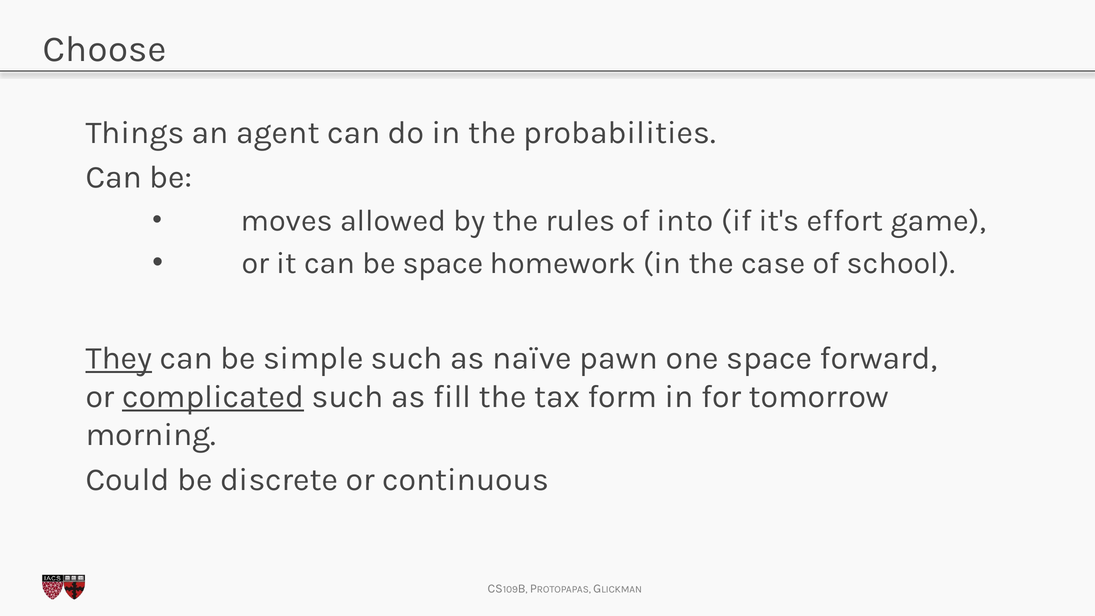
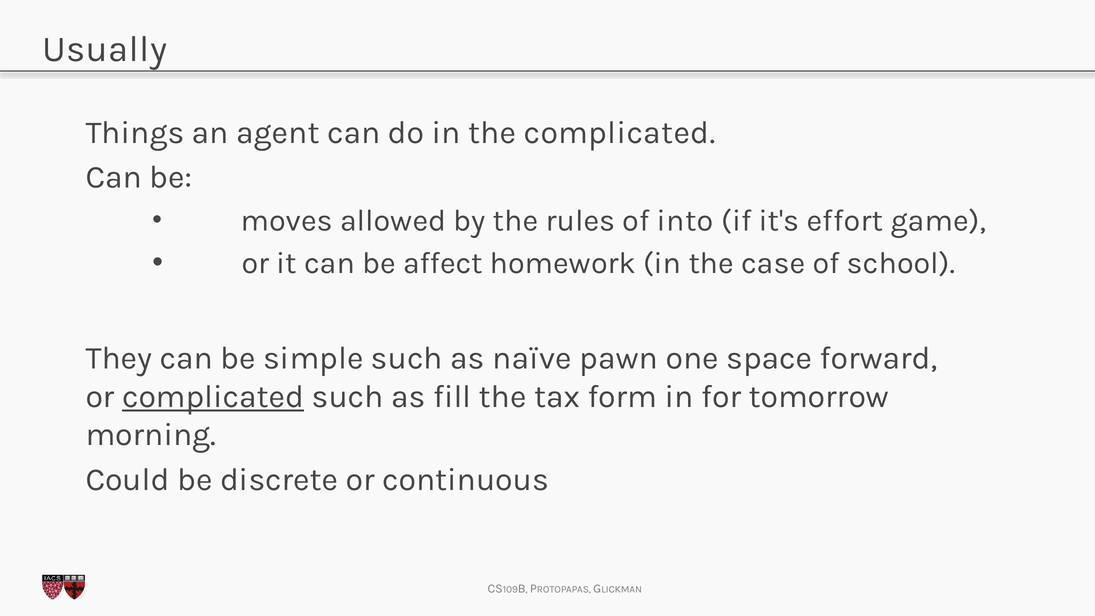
Choose: Choose -> Usually
the probabilities: probabilities -> complicated
be space: space -> affect
They underline: present -> none
